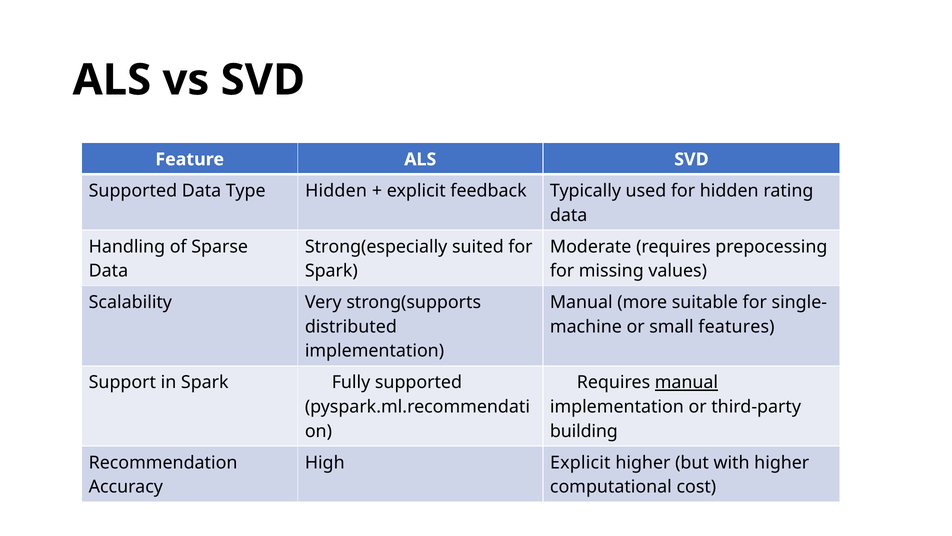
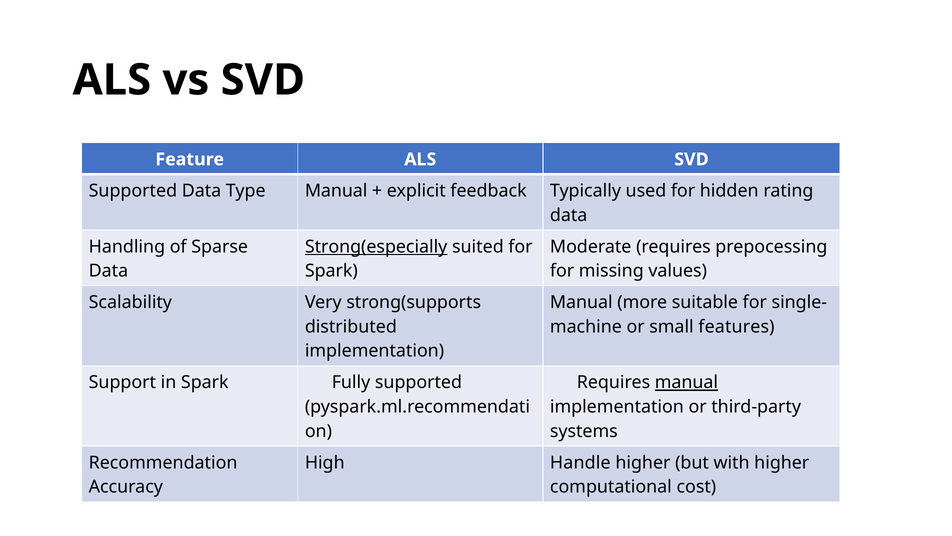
Type Hidden: Hidden -> Manual
Strong(especially underline: none -> present
building: building -> systems
High Explicit: Explicit -> Handle
